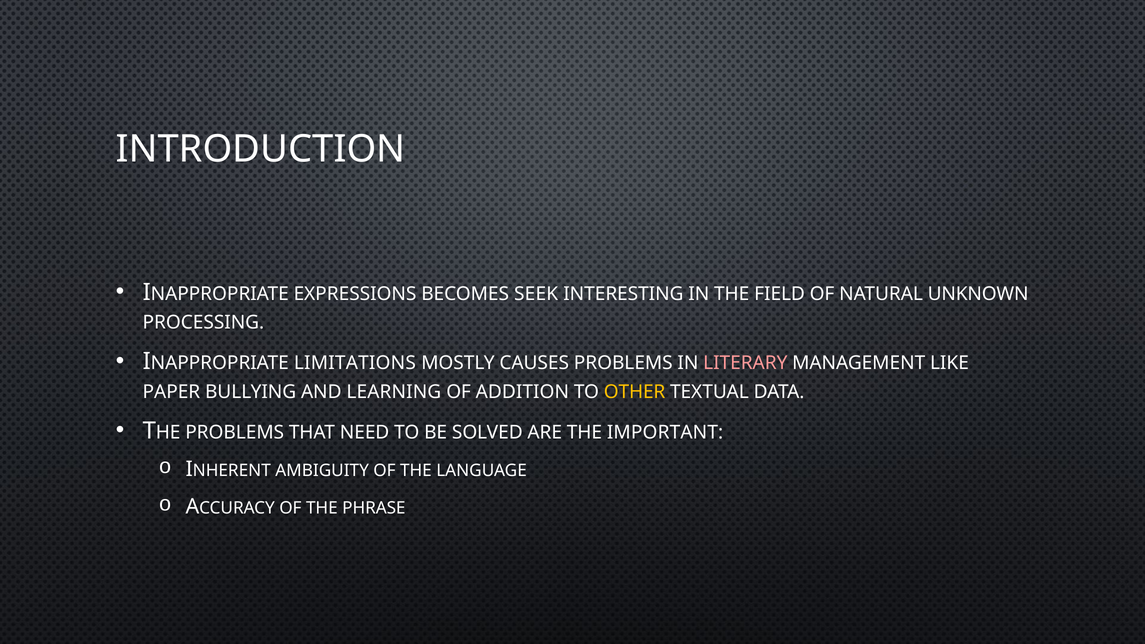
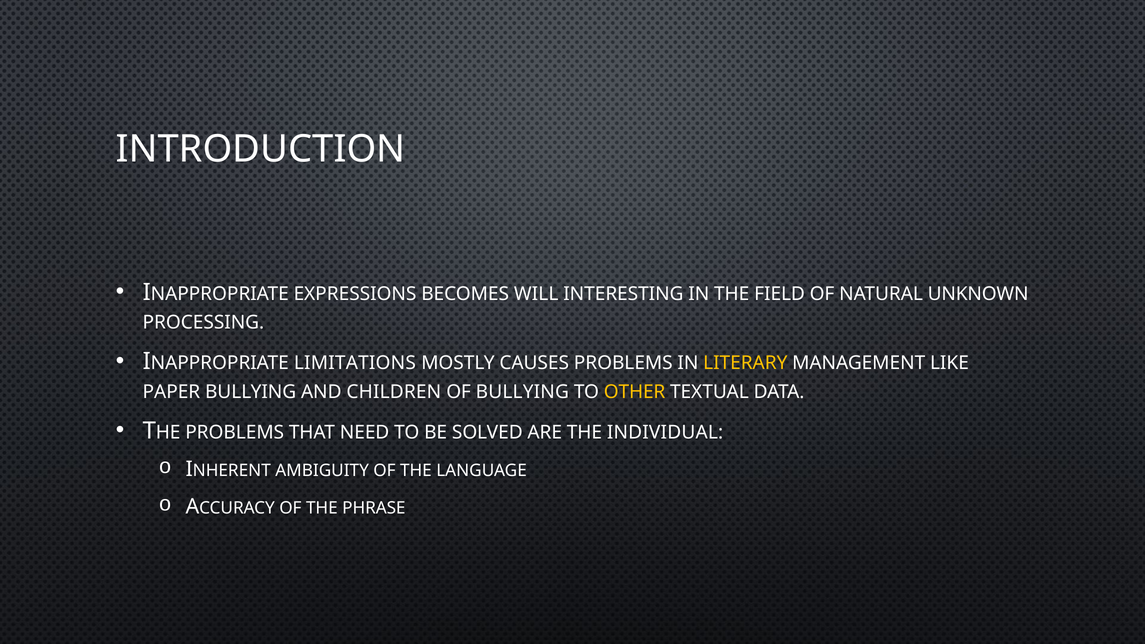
SEEK: SEEK -> WILL
LITERARY colour: pink -> yellow
LEARNING: LEARNING -> CHILDREN
OF ADDITION: ADDITION -> BULLYING
IMPORTANT: IMPORTANT -> INDIVIDUAL
